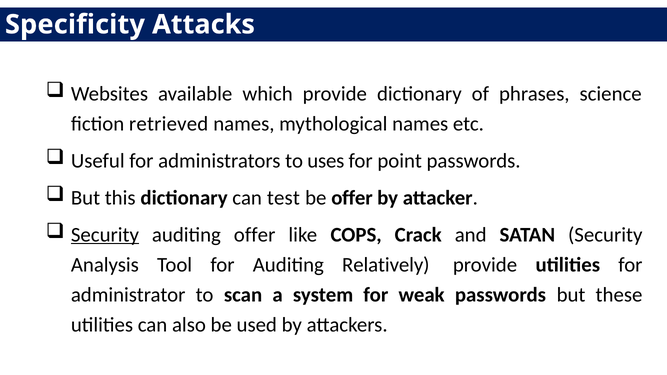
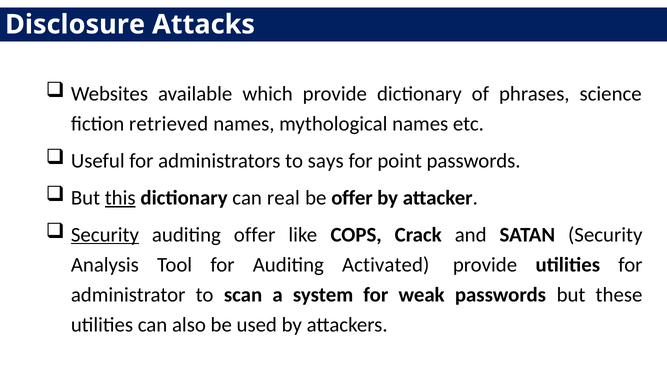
Specificity: Specificity -> Disclosure
uses: uses -> says
this underline: none -> present
test: test -> real
Relatively: Relatively -> Activated
